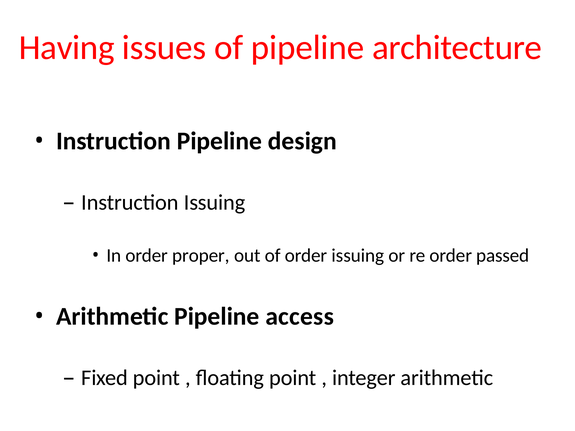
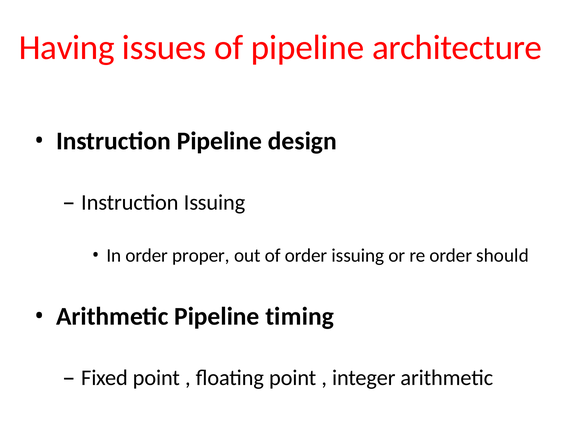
passed: passed -> should
access: access -> timing
